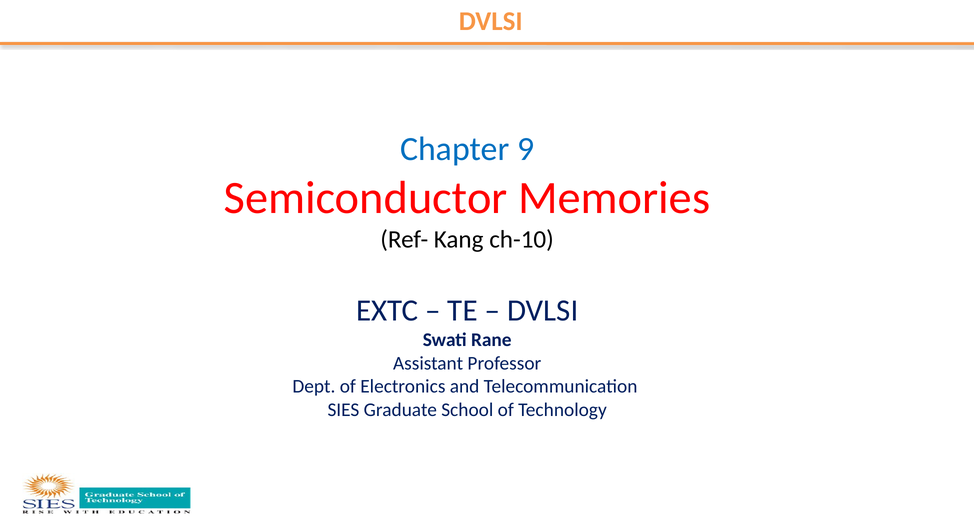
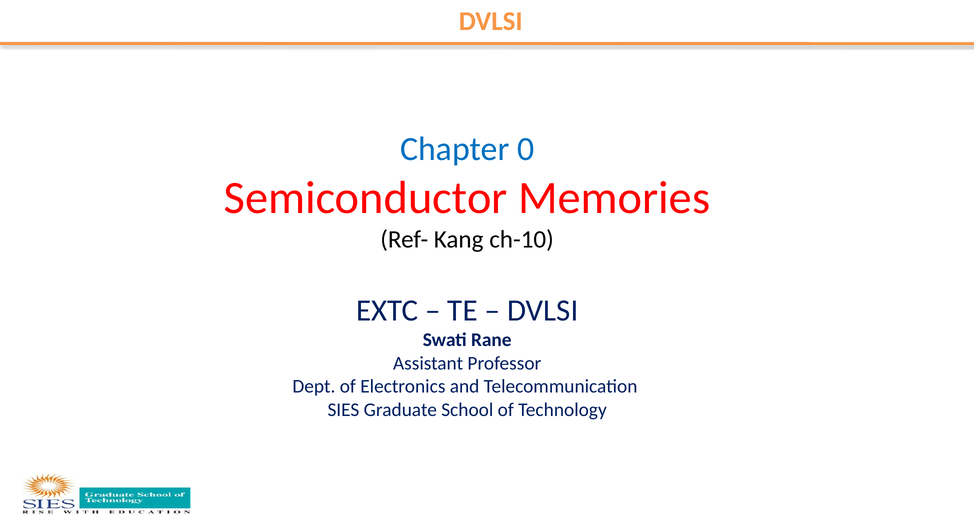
9: 9 -> 0
